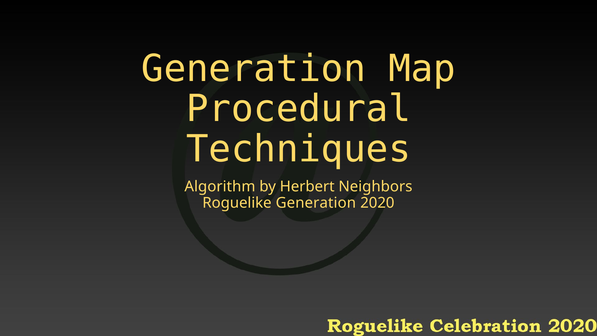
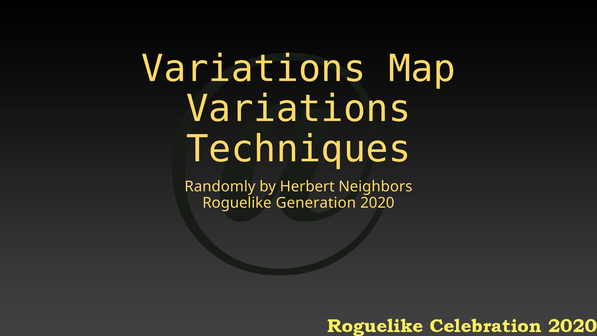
Generation at (254, 69): Generation -> Variations
Procedural at (299, 109): Procedural -> Variations
Algorithm: Algorithm -> Randomly
